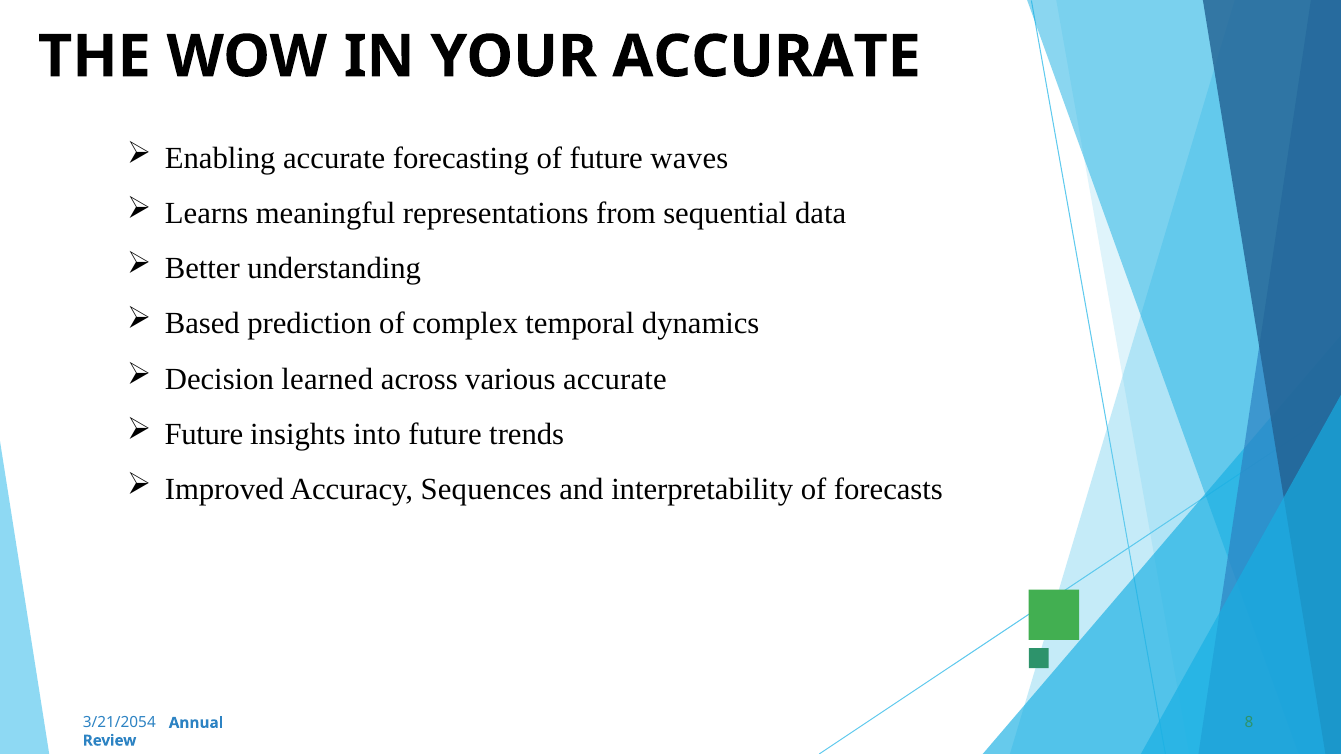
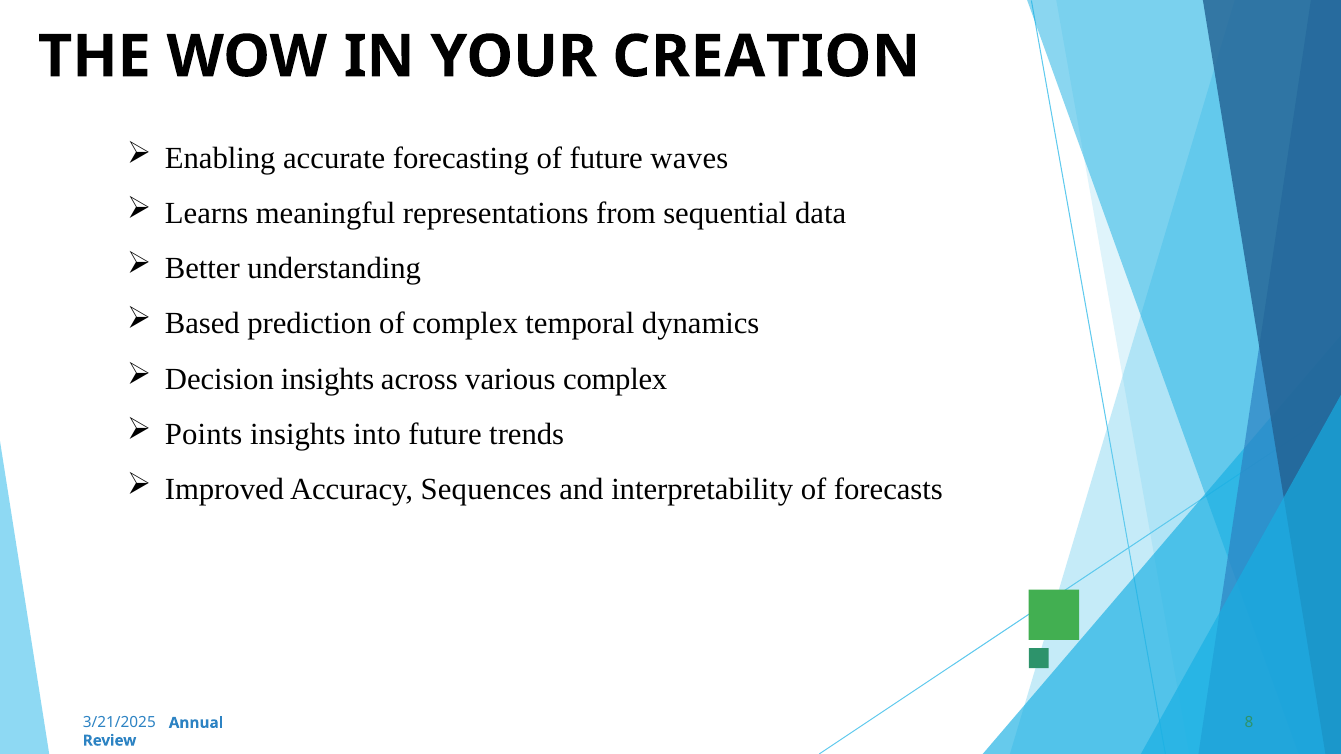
YOUR ACCURATE: ACCURATE -> CREATION
Decision learned: learned -> insights
various accurate: accurate -> complex
Future at (204, 434): Future -> Points
3/21/2054: 3/21/2054 -> 3/21/2025
